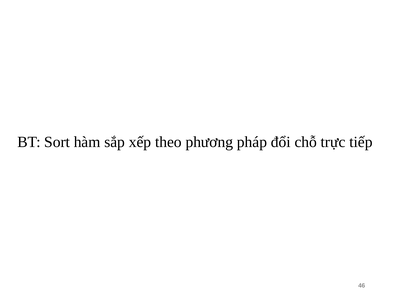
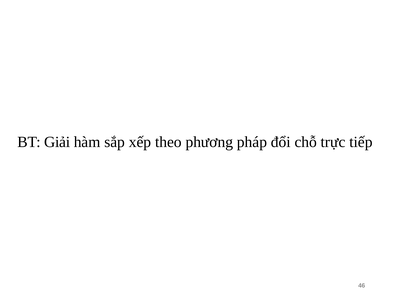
Sort: Sort -> Giải
